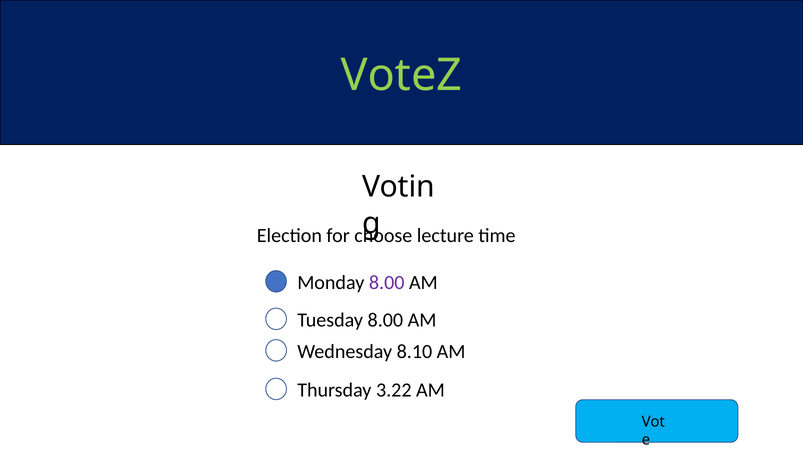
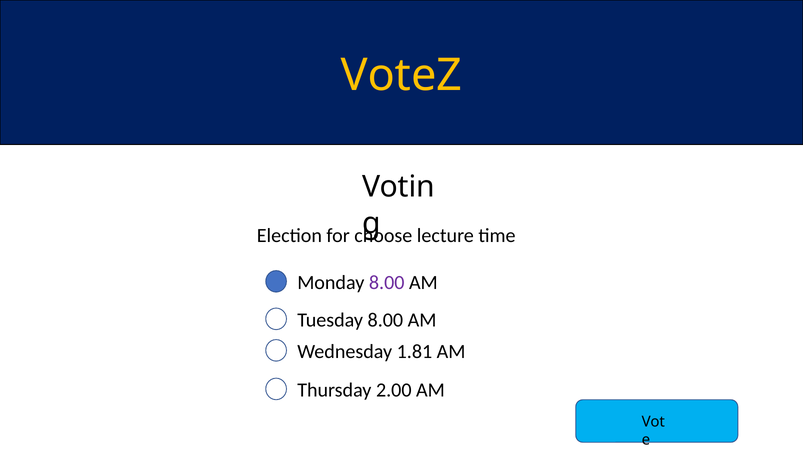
VoteZ colour: light green -> yellow
8.10: 8.10 -> 1.81
3.22: 3.22 -> 2.00
